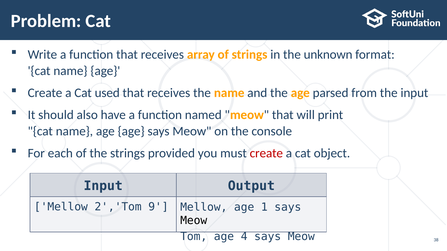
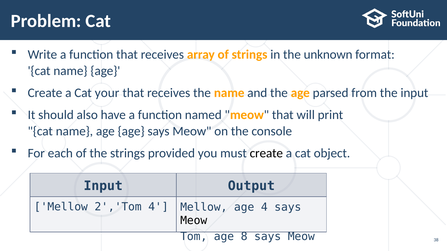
used: used -> your
create at (266, 153) colour: red -> black
2','Tom 9: 9 -> 4
age 1: 1 -> 4
4: 4 -> 8
